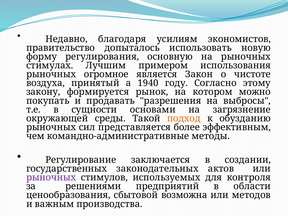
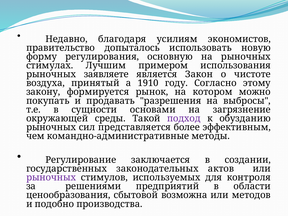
огромное: огромное -> заявляете
1940: 1940 -> 1910
подход colour: orange -> purple
важным: важным -> подобно
